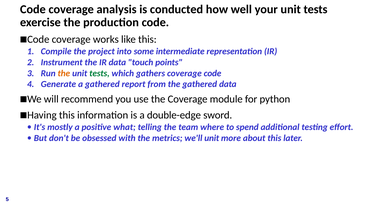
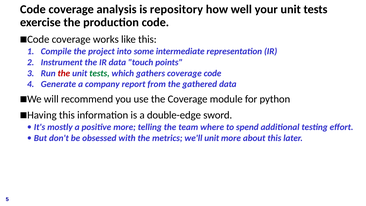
conducted: conducted -> repository
the at (64, 73) colour: orange -> red
a gathered: gathered -> company
positive what: what -> more
